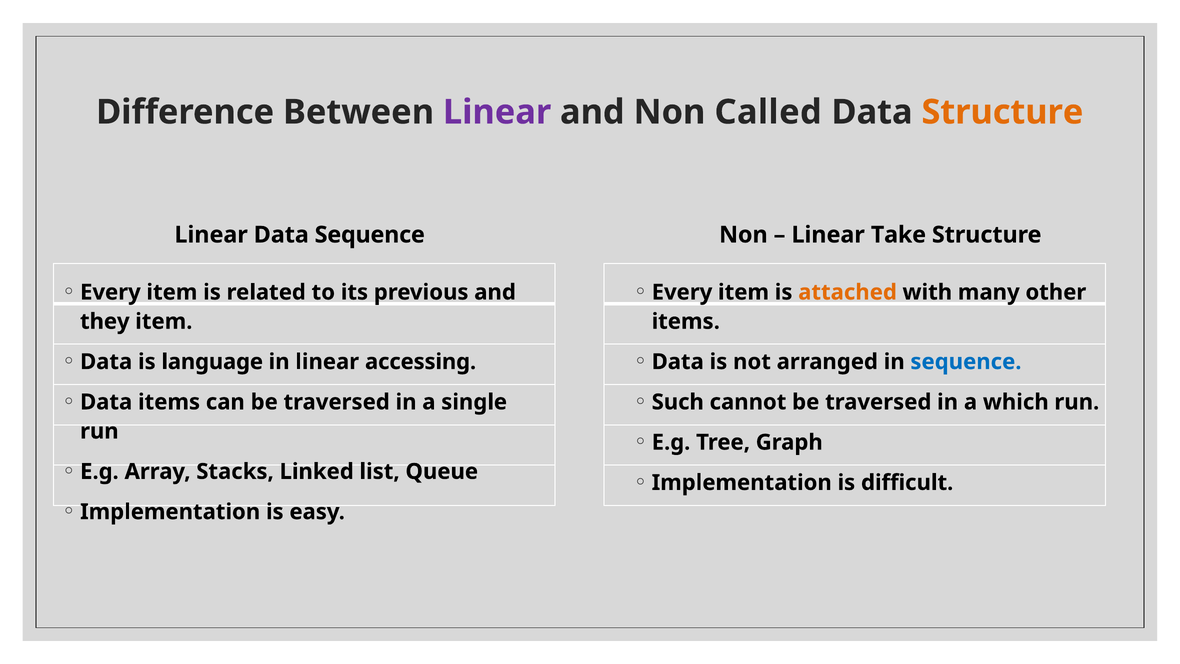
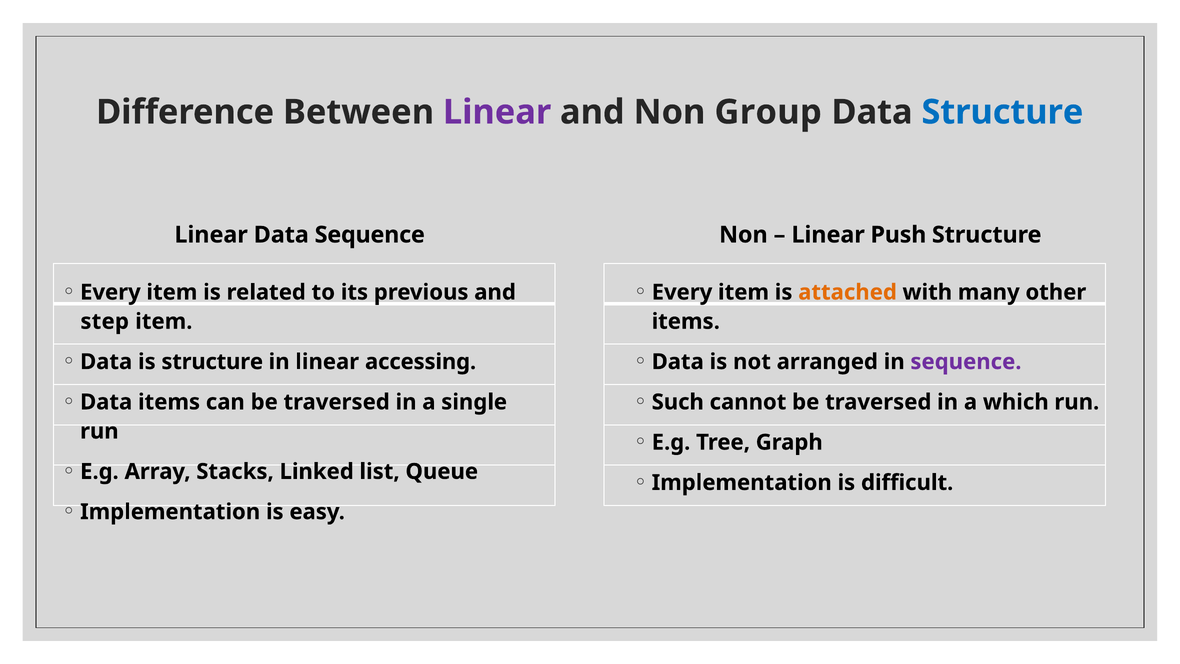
Called: Called -> Group
Structure at (1002, 112) colour: orange -> blue
Take: Take -> Push
they: they -> step
is language: language -> structure
sequence at (966, 362) colour: blue -> purple
